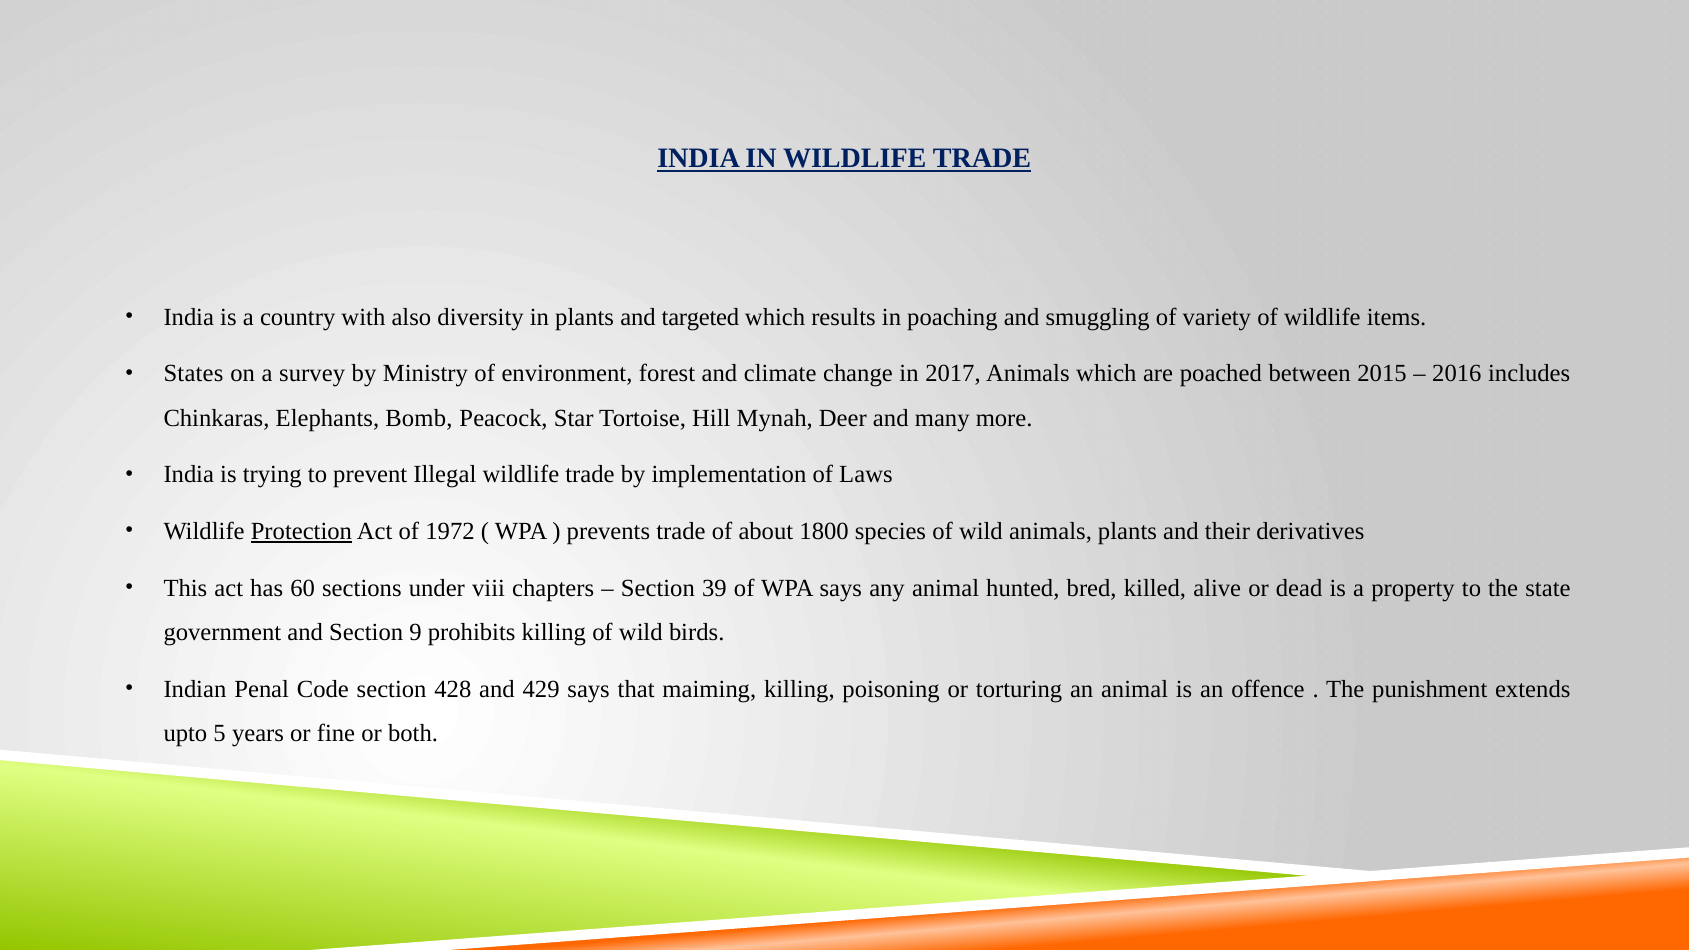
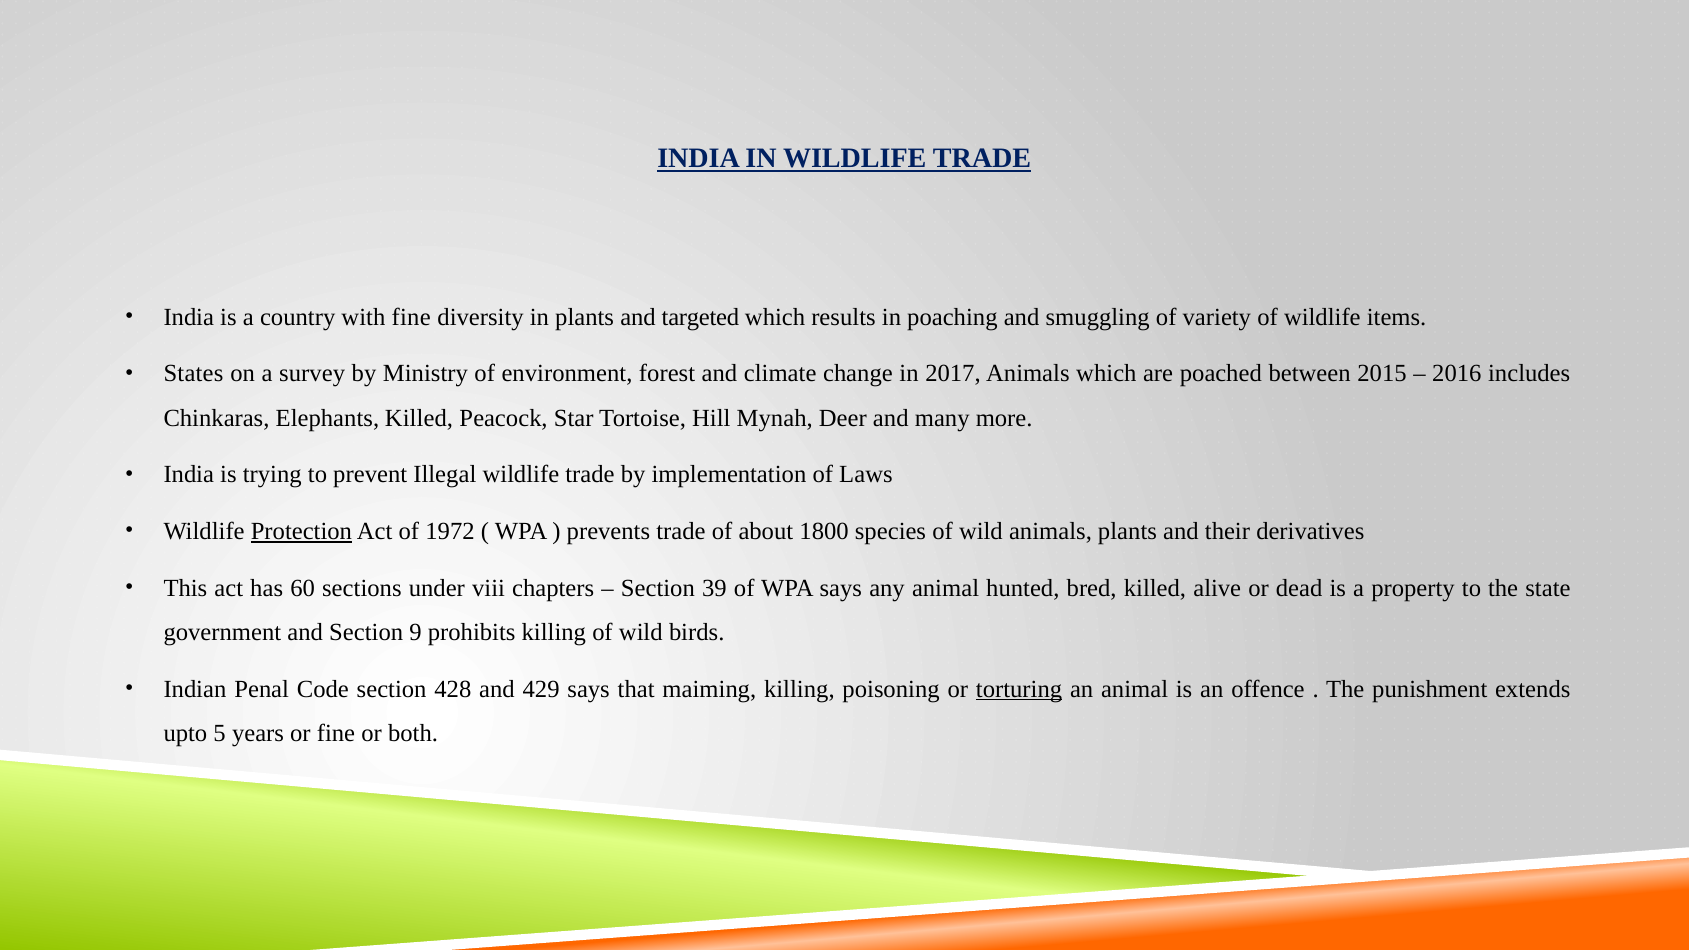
with also: also -> fine
Elephants Bomb: Bomb -> Killed
torturing underline: none -> present
